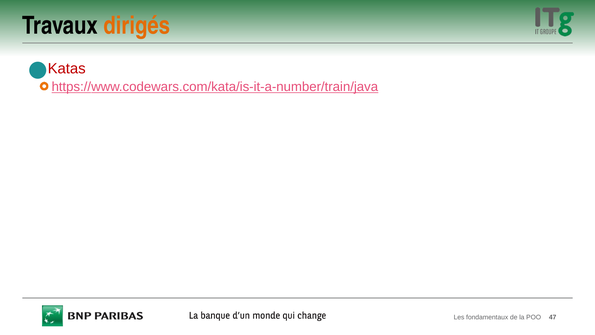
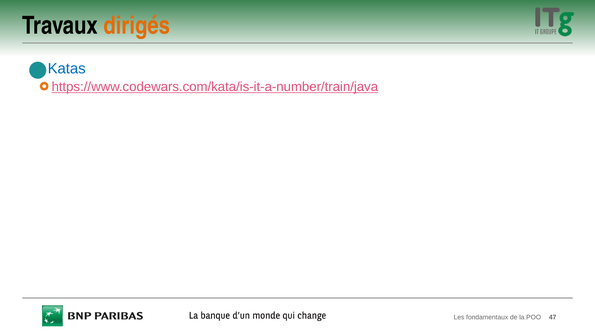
Katas colour: red -> blue
